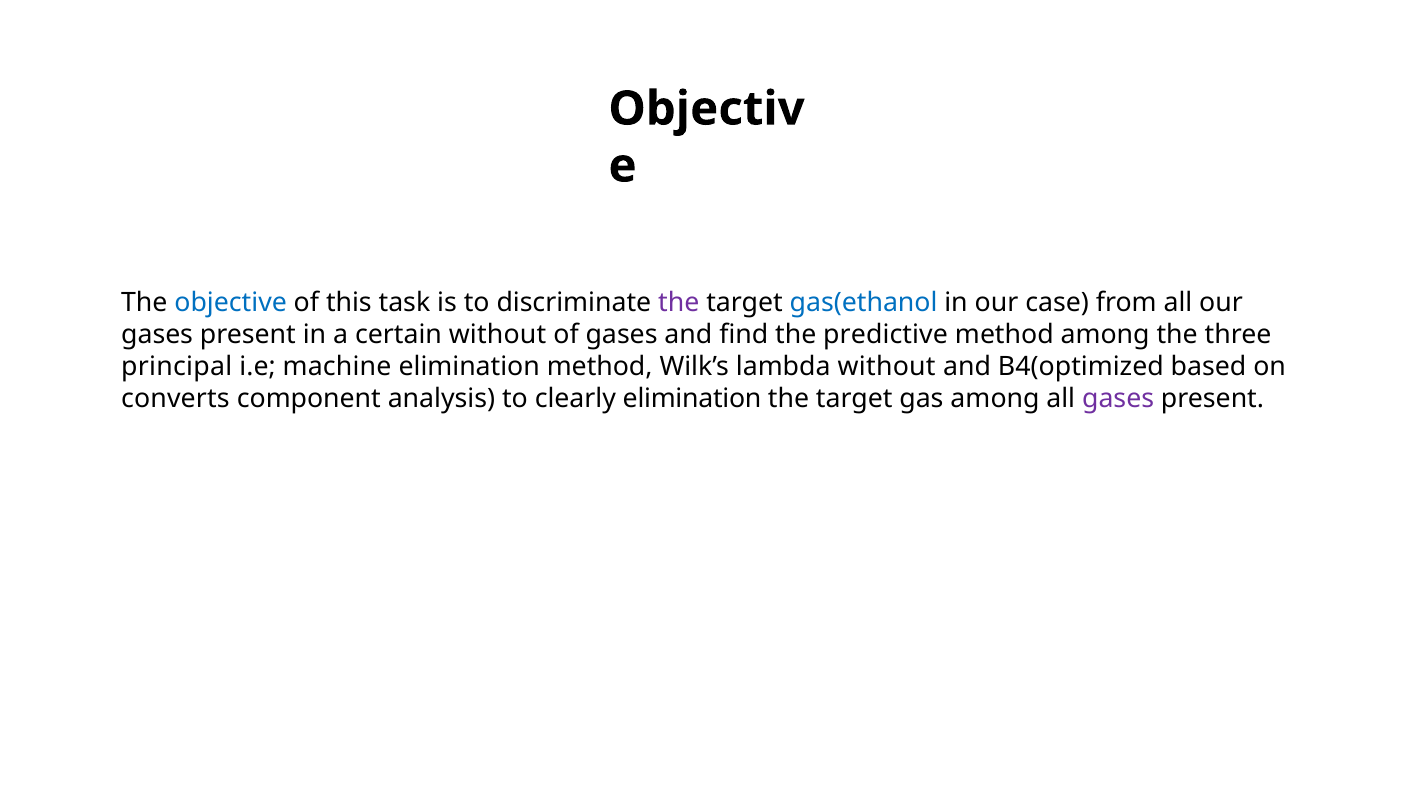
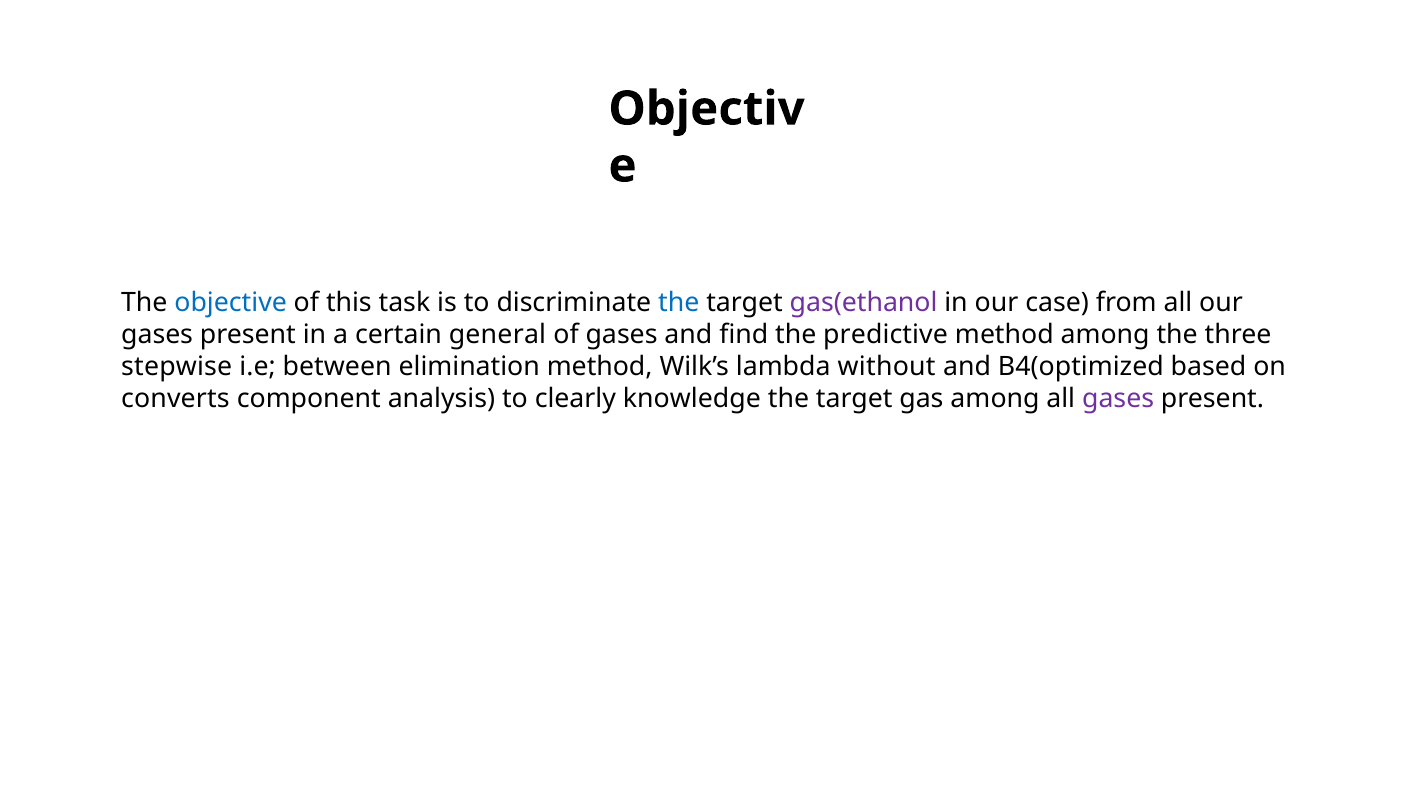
the at (679, 303) colour: purple -> blue
gas(ethanol colour: blue -> purple
certain without: without -> general
principal: principal -> stepwise
machine: machine -> between
clearly elimination: elimination -> knowledge
